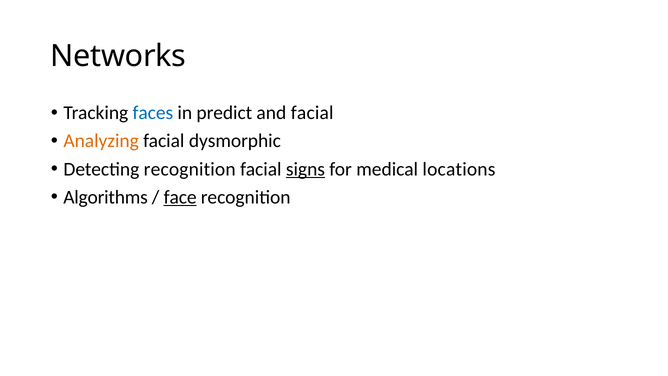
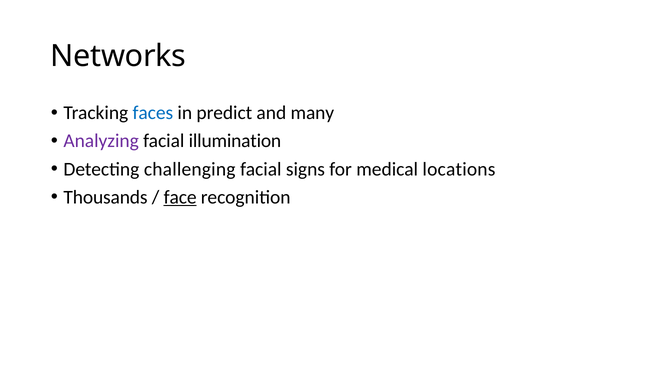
and facial: facial -> many
Analyzing colour: orange -> purple
dysmorphic: dysmorphic -> illumination
Detecting recognition: recognition -> challenging
signs underline: present -> none
Algorithms: Algorithms -> Thousands
